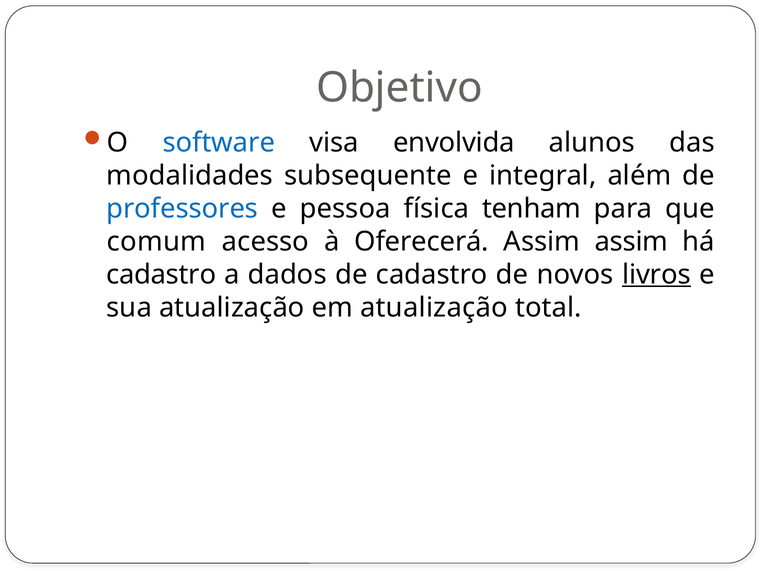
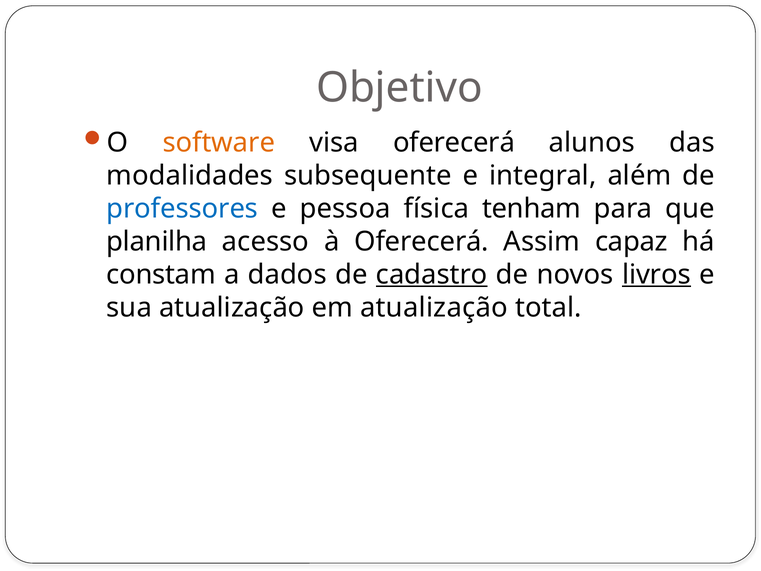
software colour: blue -> orange
visa envolvida: envolvida -> oferecerá
comum: comum -> planilha
Assim assim: assim -> capaz
cadastro at (161, 274): cadastro -> constam
cadastro at (432, 274) underline: none -> present
